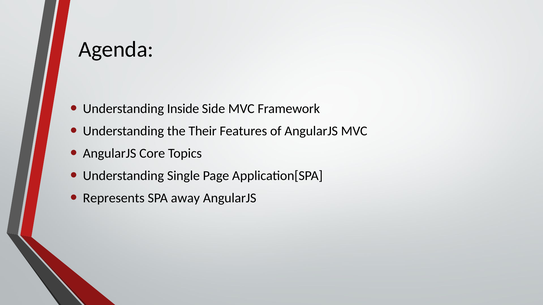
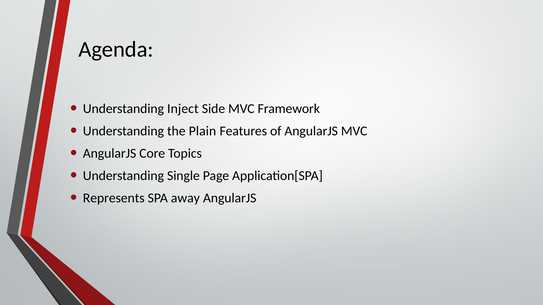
Inside: Inside -> Inject
Their: Their -> Plain
